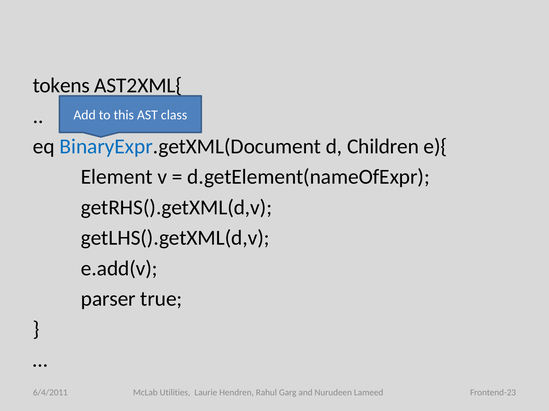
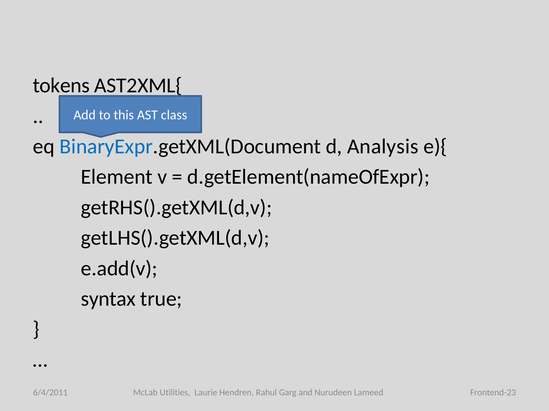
Children: Children -> Analysis
parser: parser -> syntax
